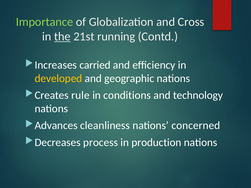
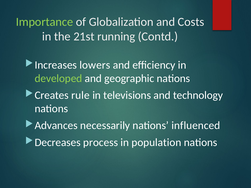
Cross: Cross -> Costs
the underline: present -> none
carried: carried -> lowers
developed colour: yellow -> light green
conditions: conditions -> televisions
cleanliness: cleanliness -> necessarily
concerned: concerned -> influenced
production: production -> population
